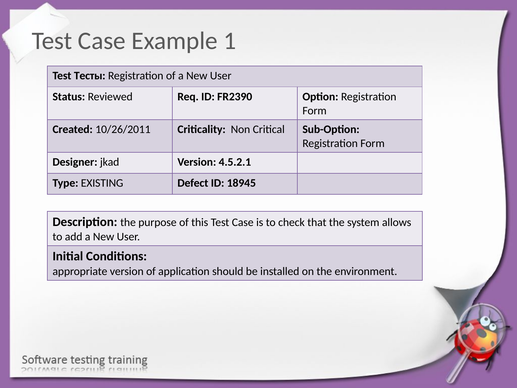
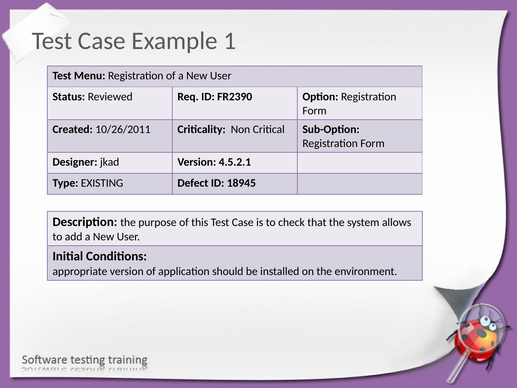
Тесты: Тесты -> Menu
